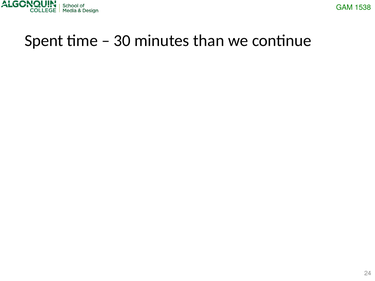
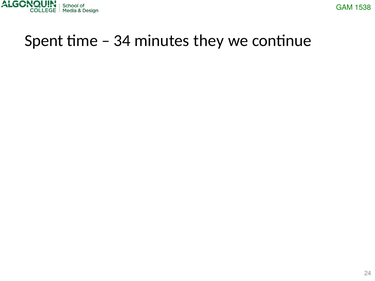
30: 30 -> 34
than: than -> they
